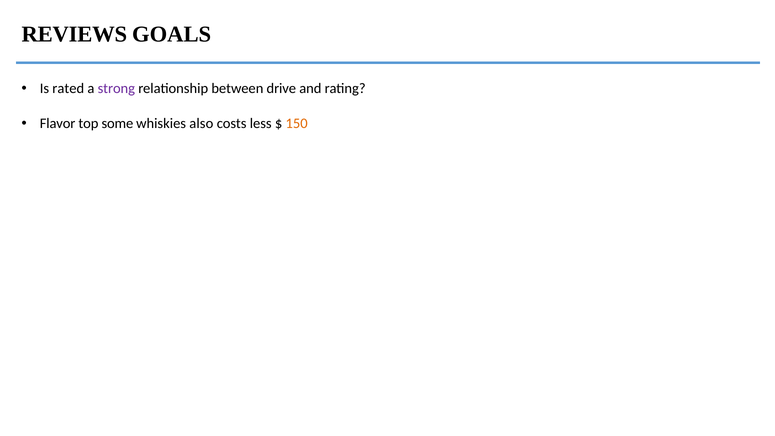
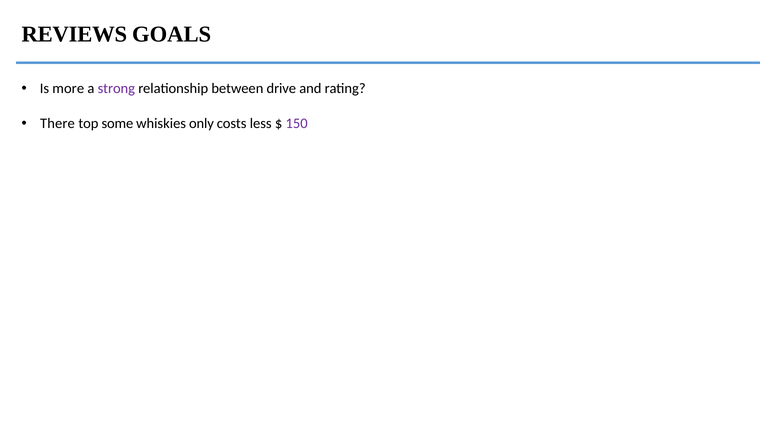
rated: rated -> more
Flavor: Flavor -> There
also: also -> only
150 colour: orange -> purple
